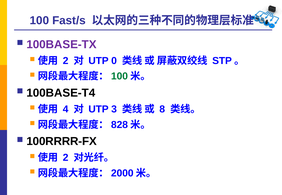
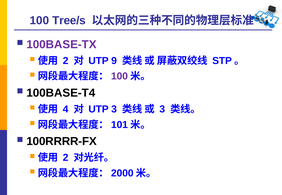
Fast/s: Fast/s -> Tree/s
0: 0 -> 9
100 at (119, 76) colour: green -> purple
8 at (162, 109): 8 -> 3
828: 828 -> 101
